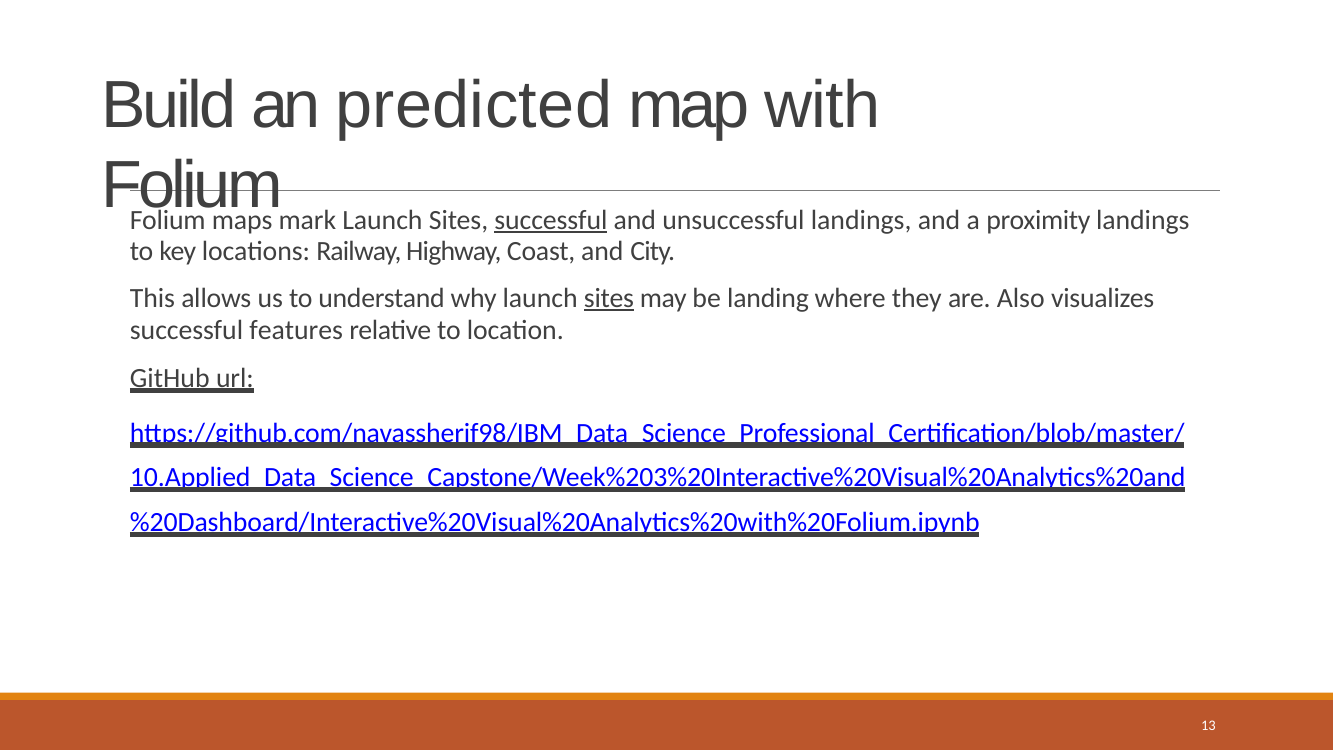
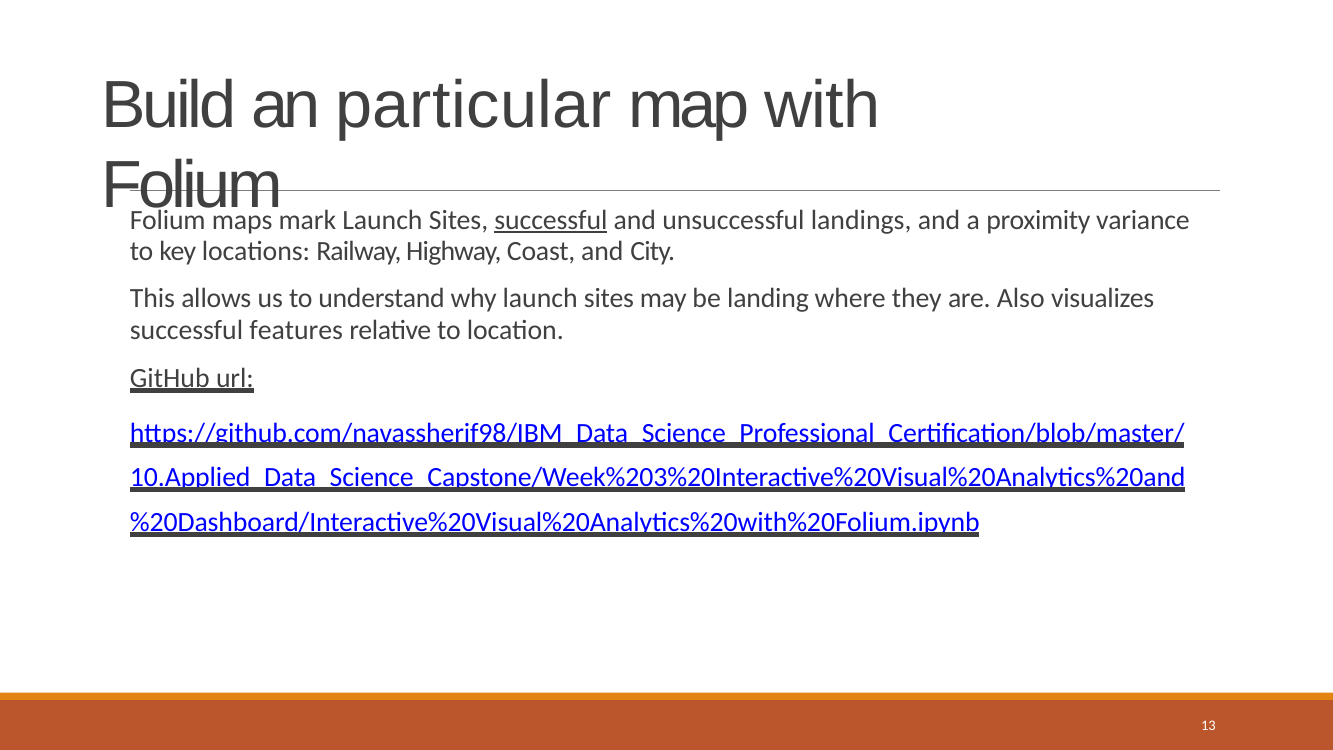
predicted: predicted -> particular
proximity landings: landings -> variance
sites at (609, 298) underline: present -> none
